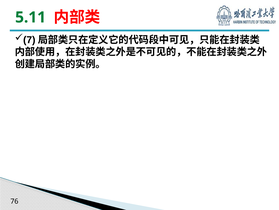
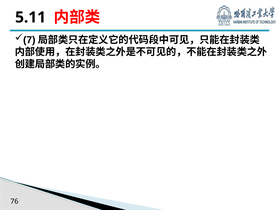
5.11 colour: green -> black
